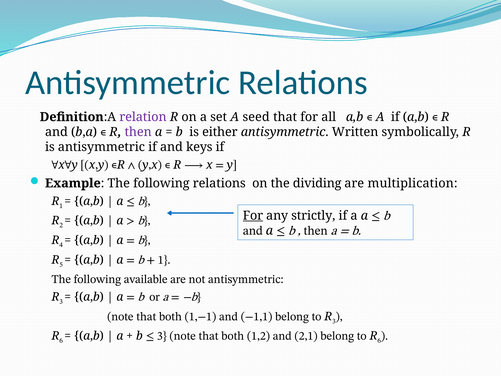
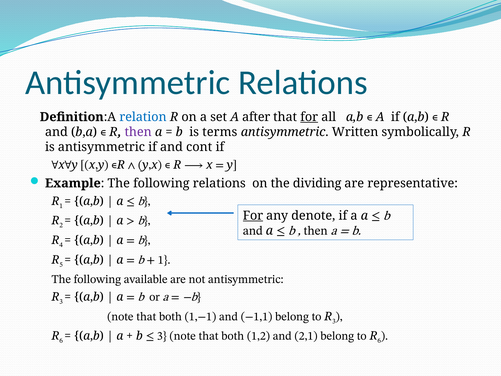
relation colour: purple -> blue
seed: seed -> after
for at (309, 117) underline: none -> present
either: either -> terms
keys: keys -> cont
multiplication: multiplication -> representative
strictly: strictly -> denote
